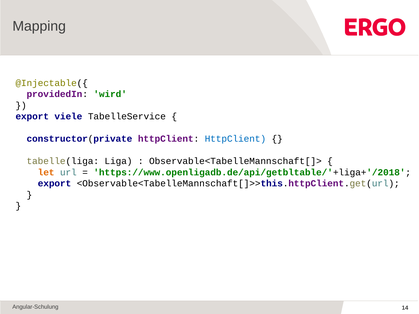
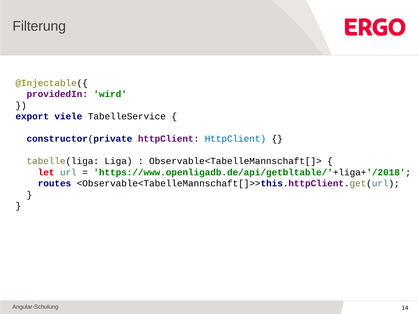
Mapping: Mapping -> Filterung
let colour: orange -> red
export at (55, 184): export -> routes
